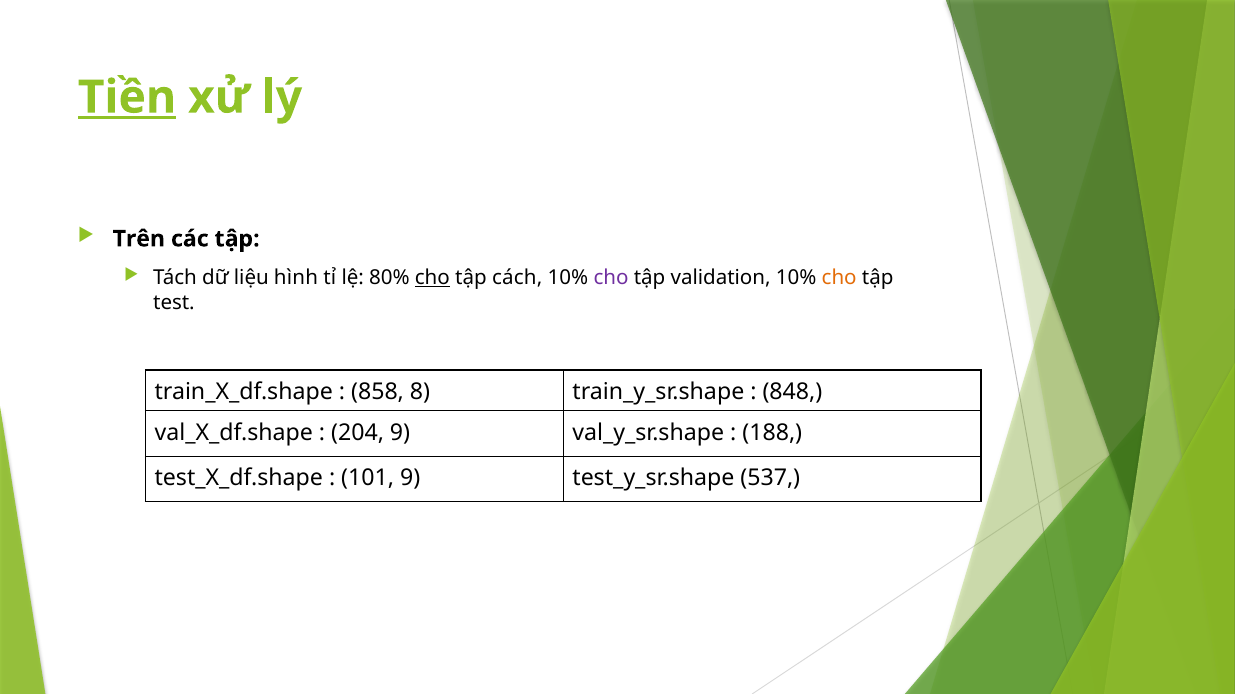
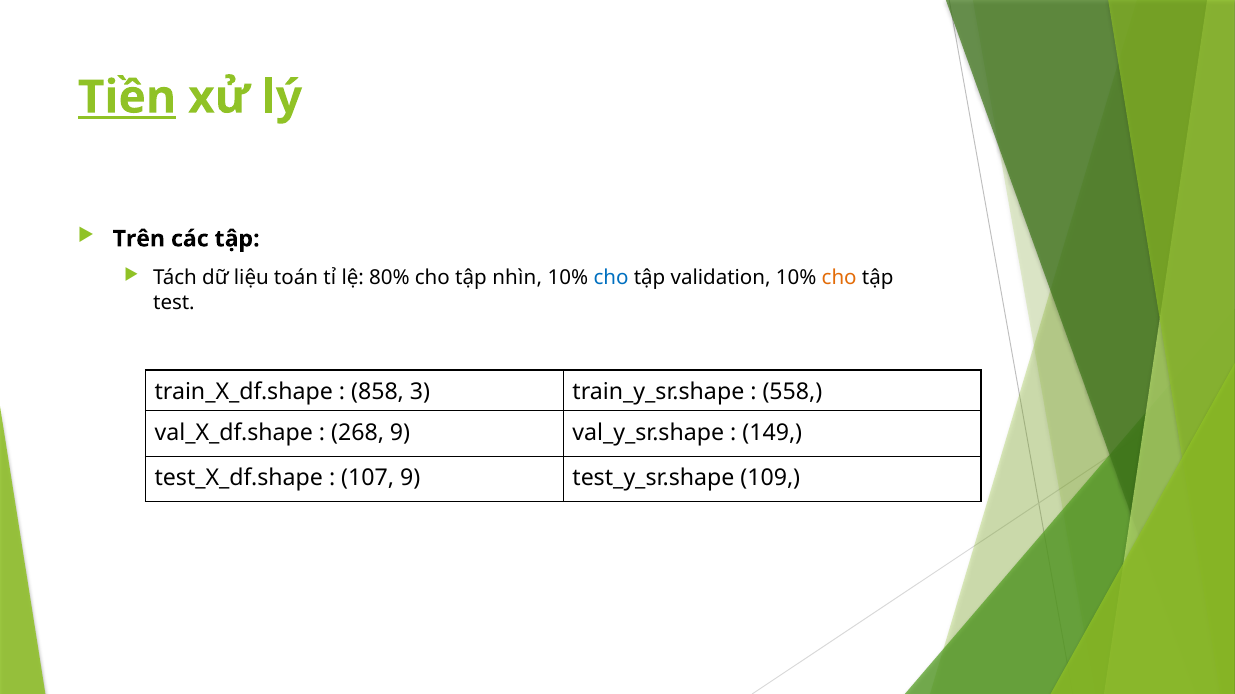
hình: hình -> toán
cho at (432, 278) underline: present -> none
cách: cách -> nhìn
cho at (611, 278) colour: purple -> blue
8: 8 -> 3
848: 848 -> 558
204: 204 -> 268
188: 188 -> 149
101: 101 -> 107
537: 537 -> 109
